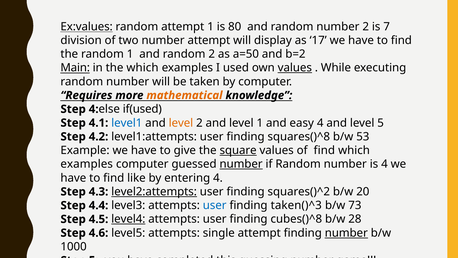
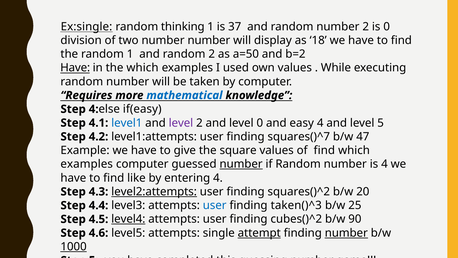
Ex:values: Ex:values -> Ex:single
random attempt: attempt -> thinking
80: 80 -> 37
is 7: 7 -> 0
number attempt: attempt -> number
17: 17 -> 18
Main at (75, 68): Main -> Have
values at (295, 68) underline: present -> none
mathematical colour: orange -> blue
if(used: if(used -> if(easy
level at (181, 123) colour: orange -> purple
level 1: 1 -> 0
squares()^8: squares()^8 -> squares()^7
53: 53 -> 47
square underline: present -> none
73: 73 -> 25
cubes()^8: cubes()^8 -> cubes()^2
28: 28 -> 90
attempt at (259, 233) underline: none -> present
1000 underline: none -> present
